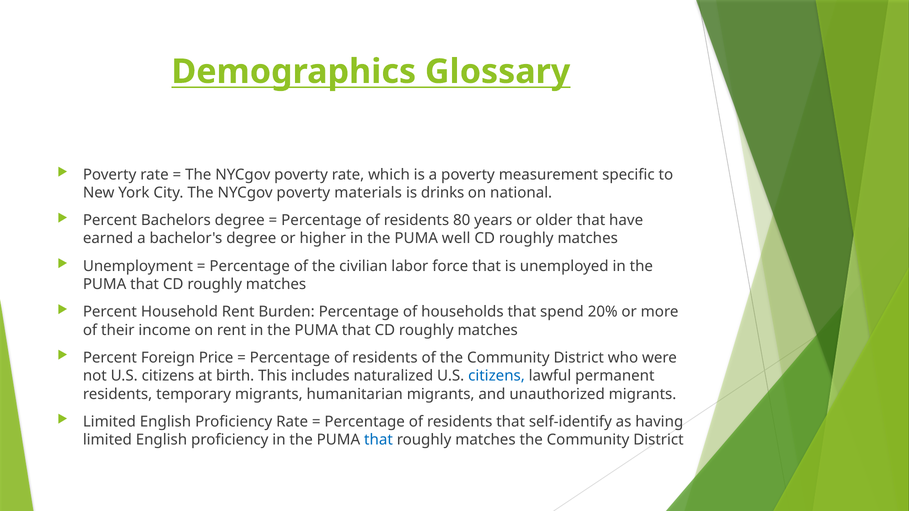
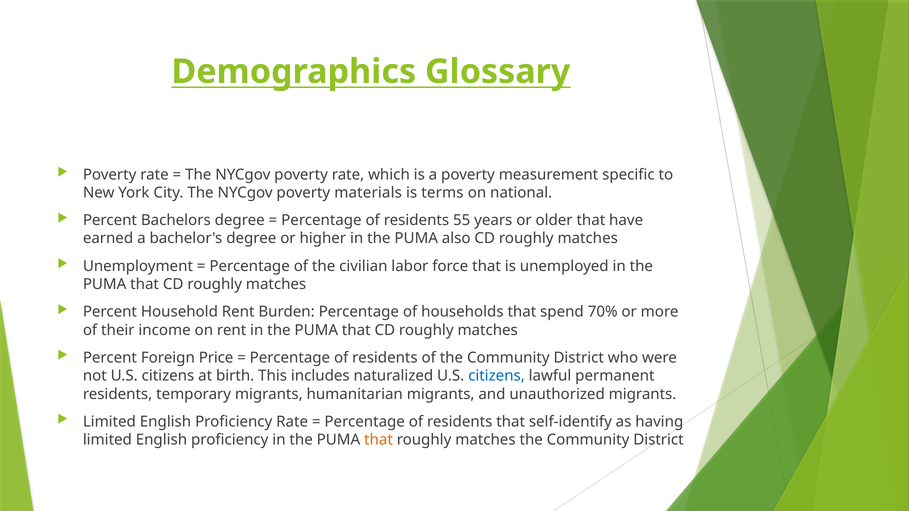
drinks: drinks -> terms
80: 80 -> 55
well: well -> also
20%: 20% -> 70%
that at (378, 440) colour: blue -> orange
